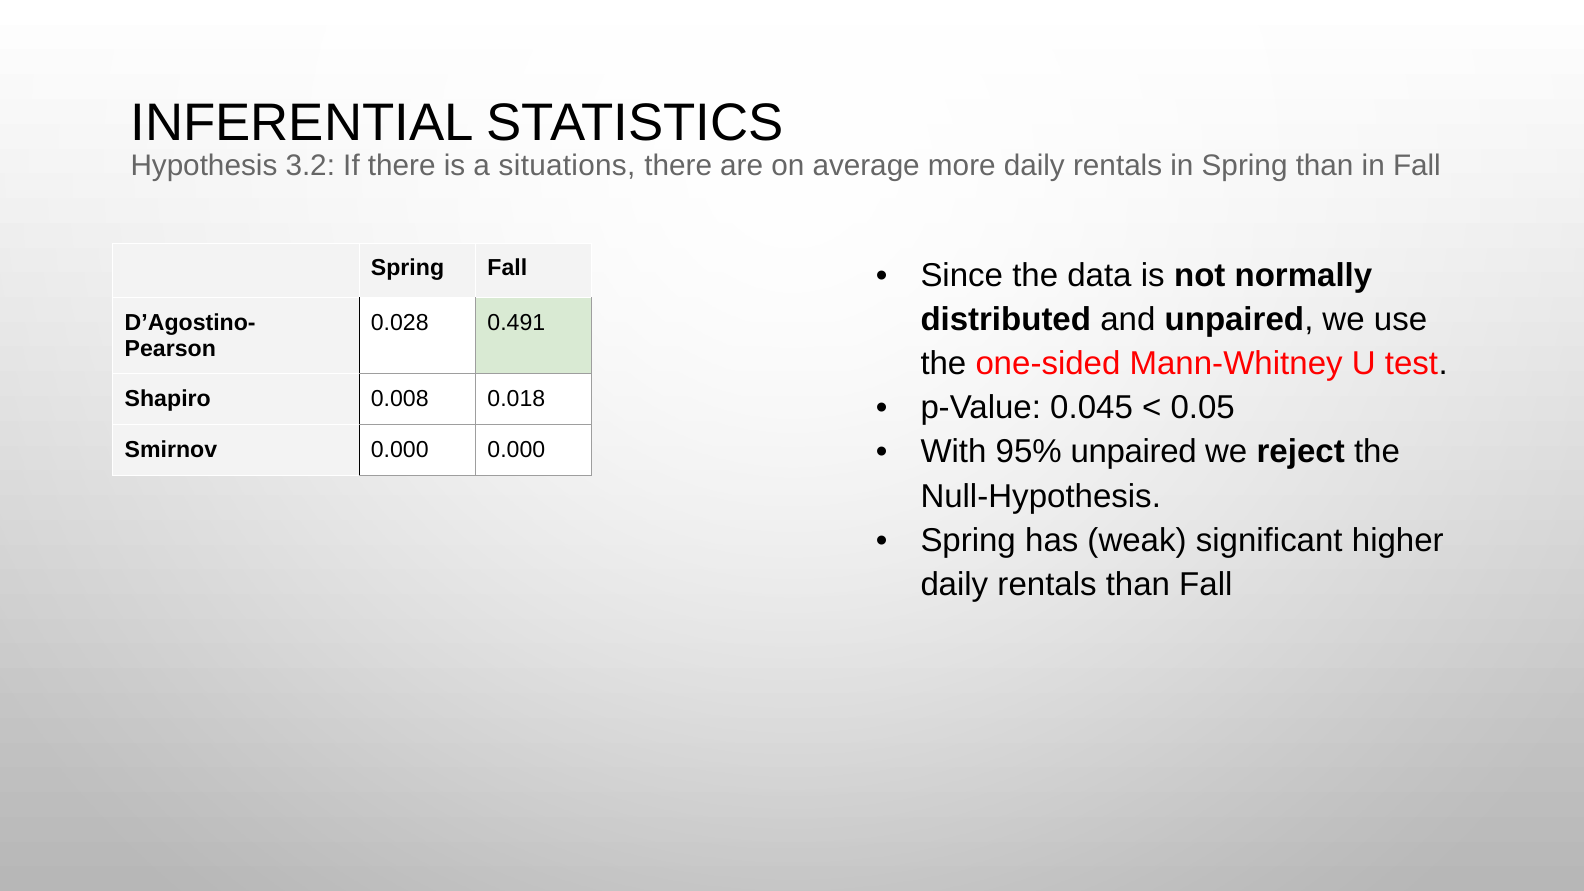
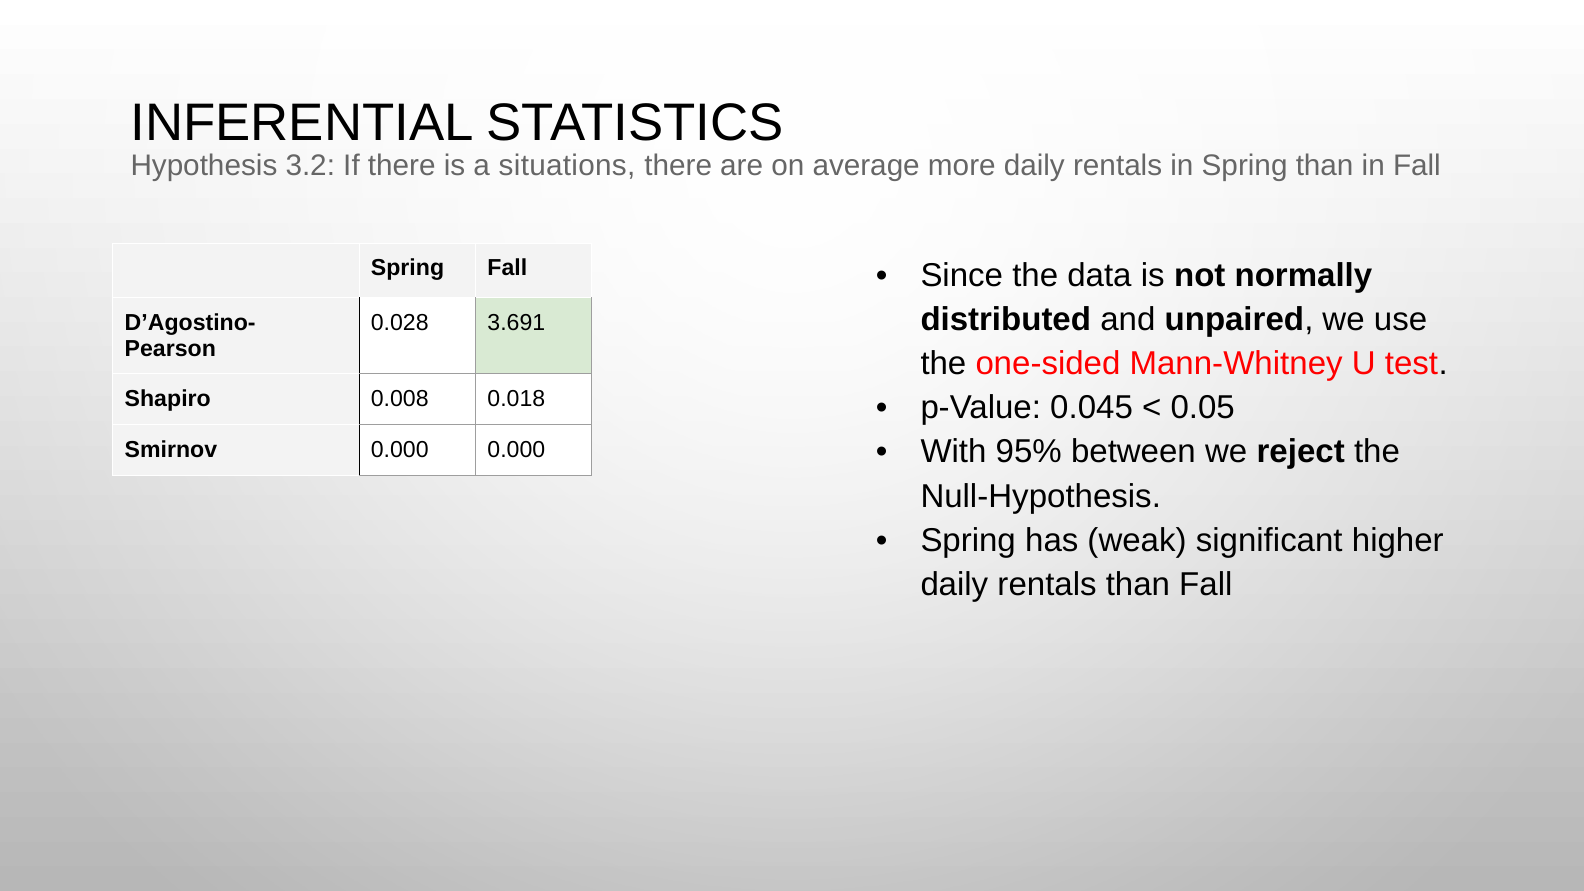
0.491: 0.491 -> 3.691
95% unpaired: unpaired -> between
